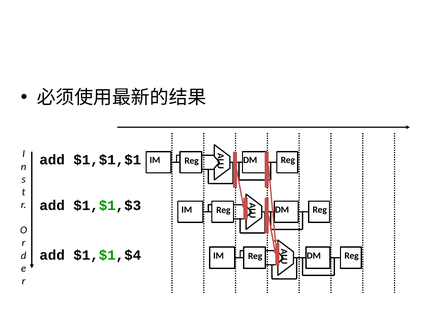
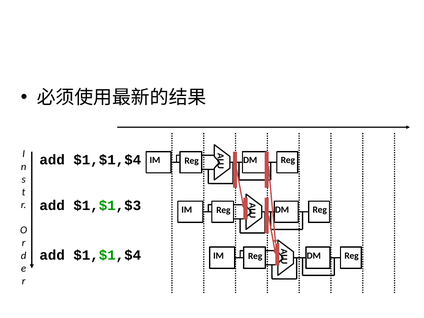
$1,$1,$1 at (107, 160): $1,$1,$1 -> $1,$1,$4
